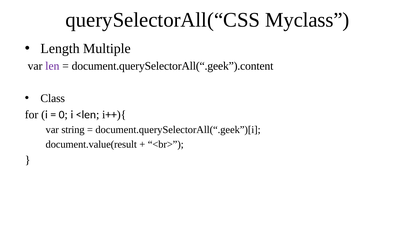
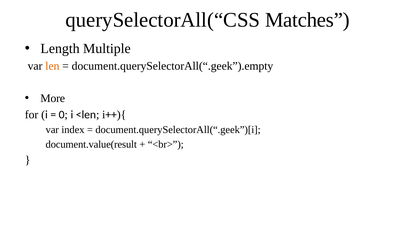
Myclass: Myclass -> Matches
len colour: purple -> orange
document.querySelectorAll(“.geek”).content: document.querySelectorAll(“.geek”).content -> document.querySelectorAll(“.geek”).empty
Class: Class -> More
string: string -> index
